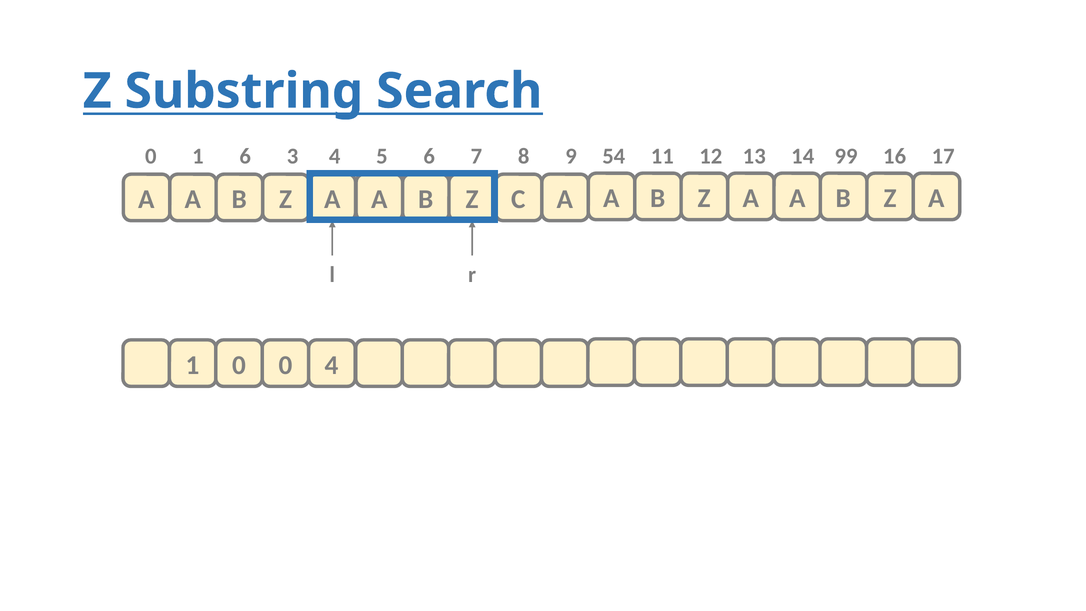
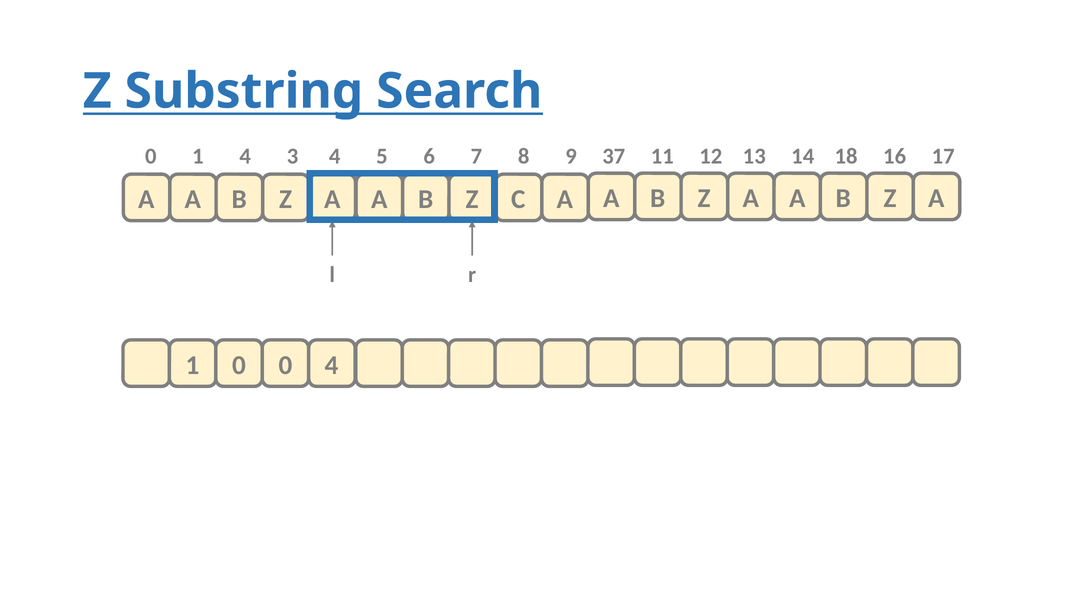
1 6: 6 -> 4
54: 54 -> 37
99: 99 -> 18
